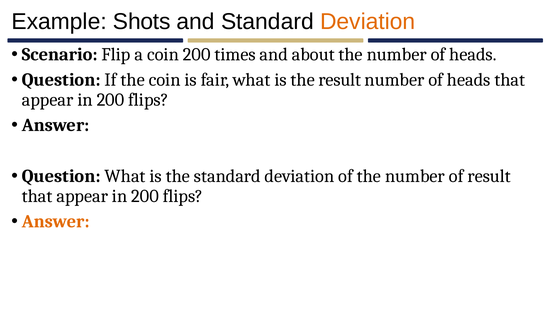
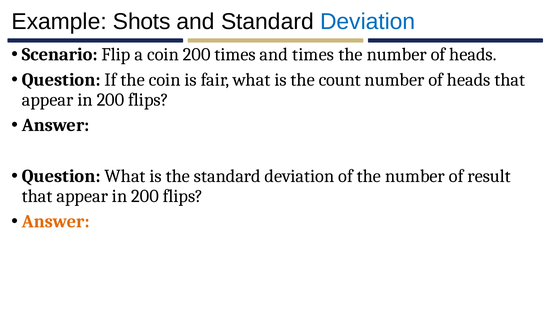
Deviation at (368, 21) colour: orange -> blue
and about: about -> times
the result: result -> count
